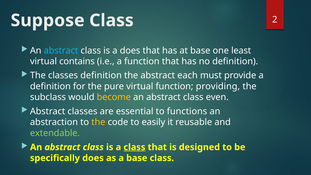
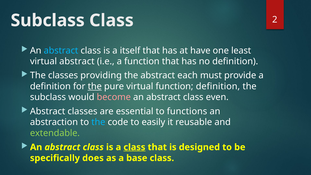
Suppose at (48, 20): Suppose -> Subclass
a does: does -> itself
at base: base -> have
virtual contains: contains -> abstract
classes definition: definition -> providing
the at (95, 86) underline: none -> present
function providing: providing -> definition
become colour: yellow -> pink
the at (98, 122) colour: yellow -> light blue
